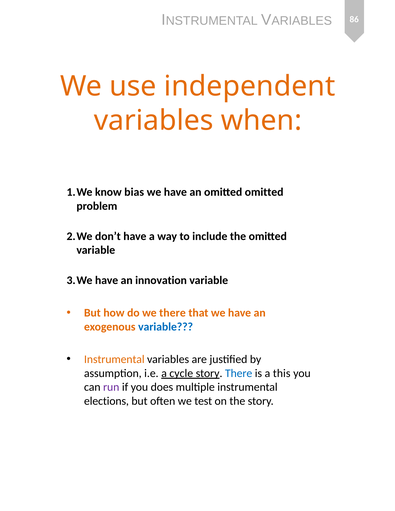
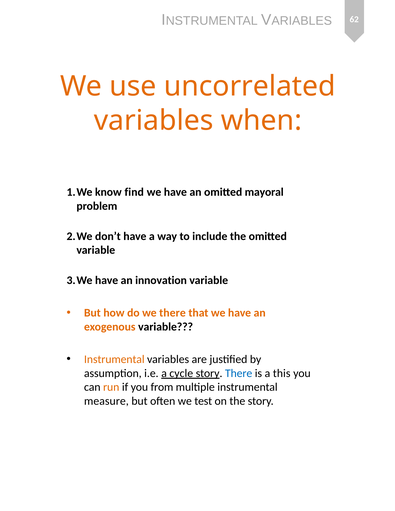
86: 86 -> 62
independent: independent -> uncorrelated
bias: bias -> find
omitted omitted: omitted -> mayoral
variable at (166, 327) colour: blue -> black
run colour: purple -> orange
does: does -> from
elections: elections -> measure
